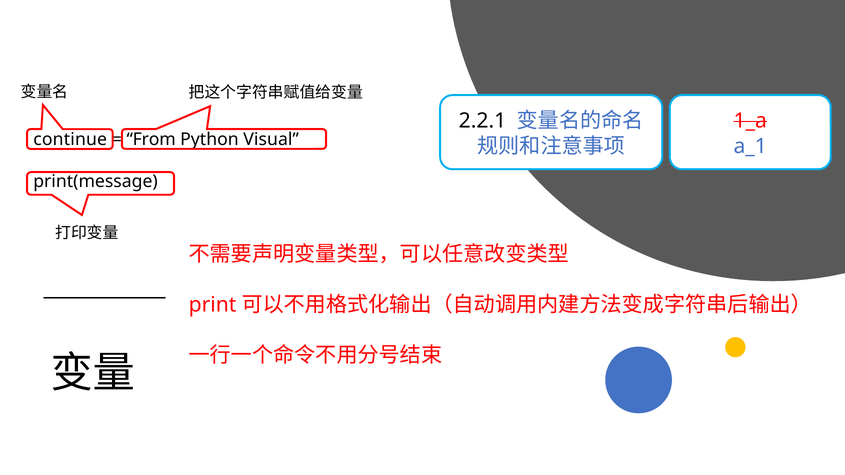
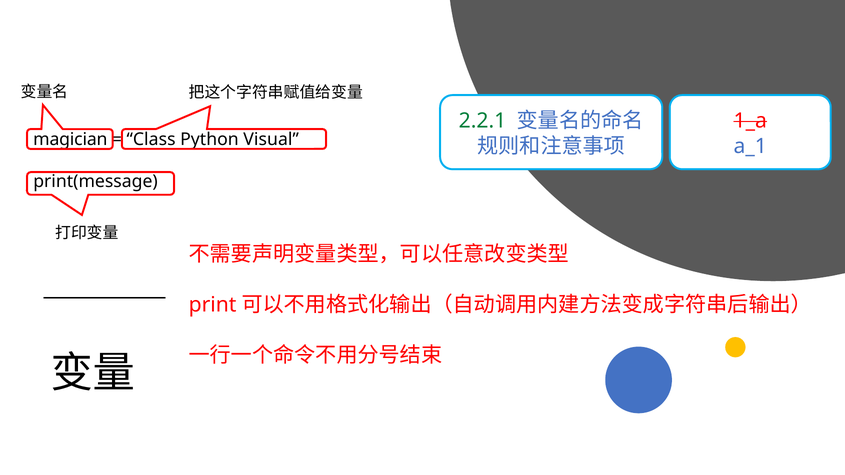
2.2.1 colour: black -> green
continue: continue -> magician
From: From -> Class
